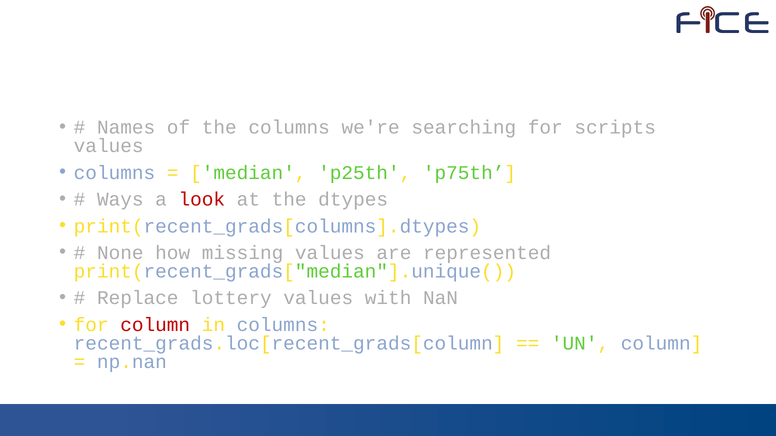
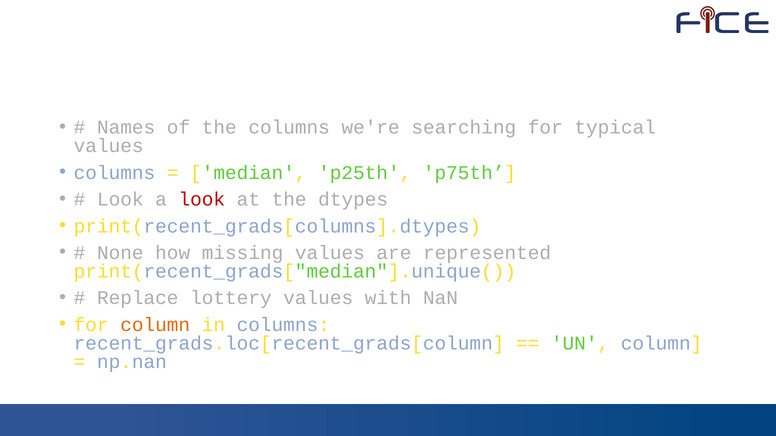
scripts: scripts -> typical
Ways at (120, 200): Ways -> Look
column at (155, 325) colour: red -> orange
